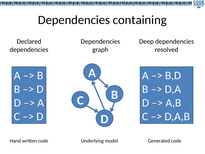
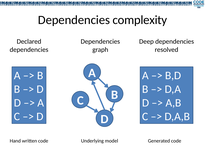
containing: containing -> complexity
